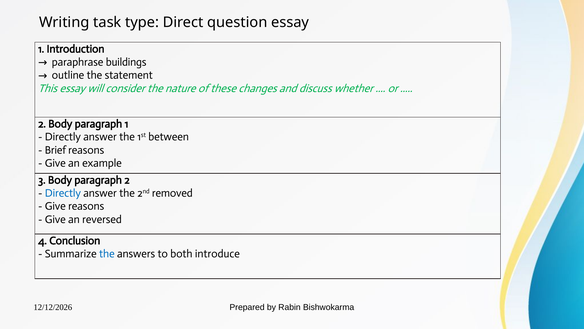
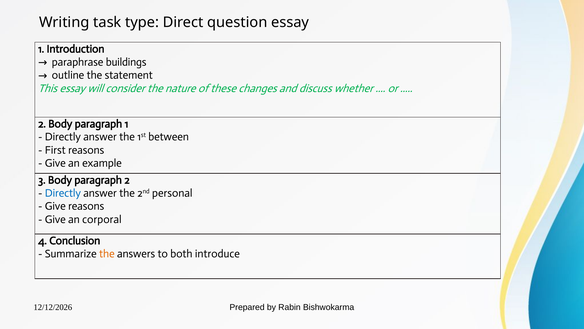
Brief: Brief -> First
removed: removed -> personal
reversed: reversed -> corporal
the at (107, 253) colour: blue -> orange
